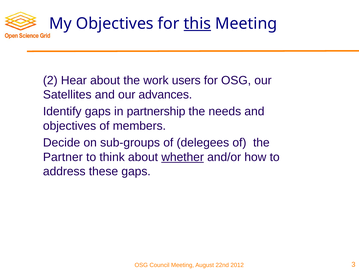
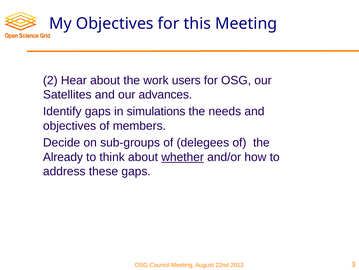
this underline: present -> none
partnership: partnership -> simulations
Partner: Partner -> Already
